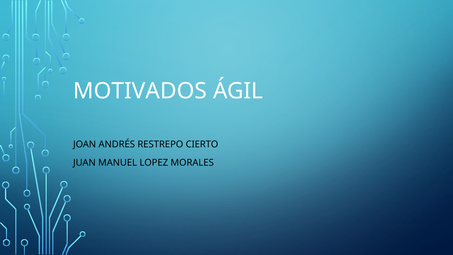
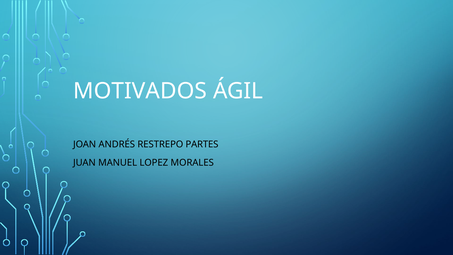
CIERTO: CIERTO -> PARTES
